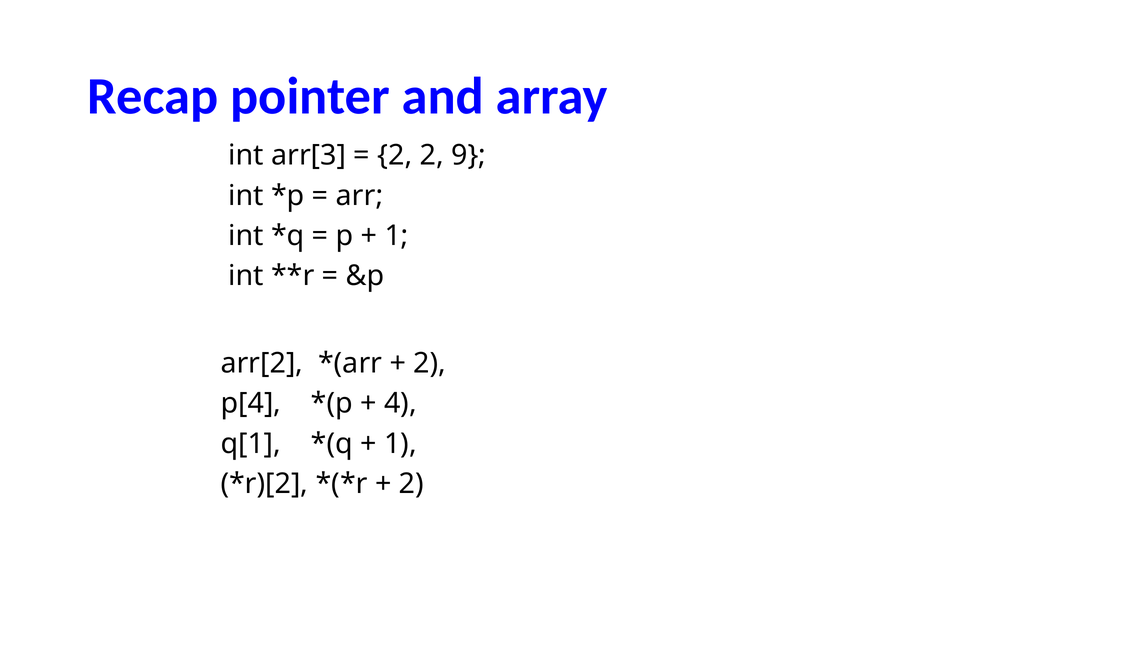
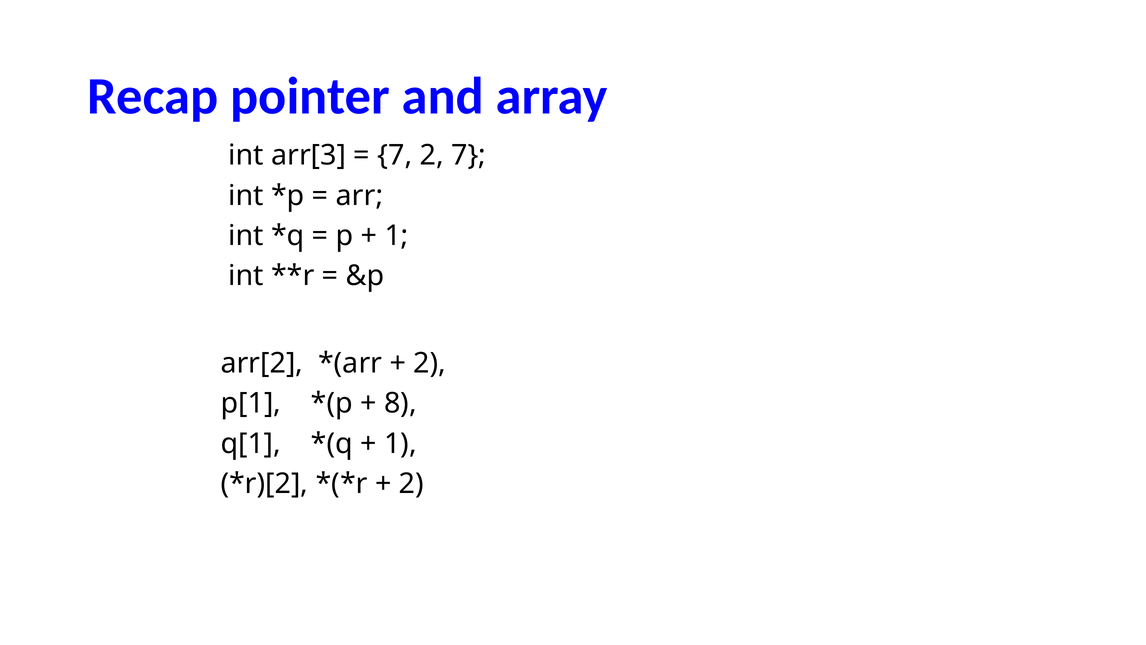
2 at (395, 155): 2 -> 7
2 9: 9 -> 7
p[4: p[4 -> p[1
4: 4 -> 8
